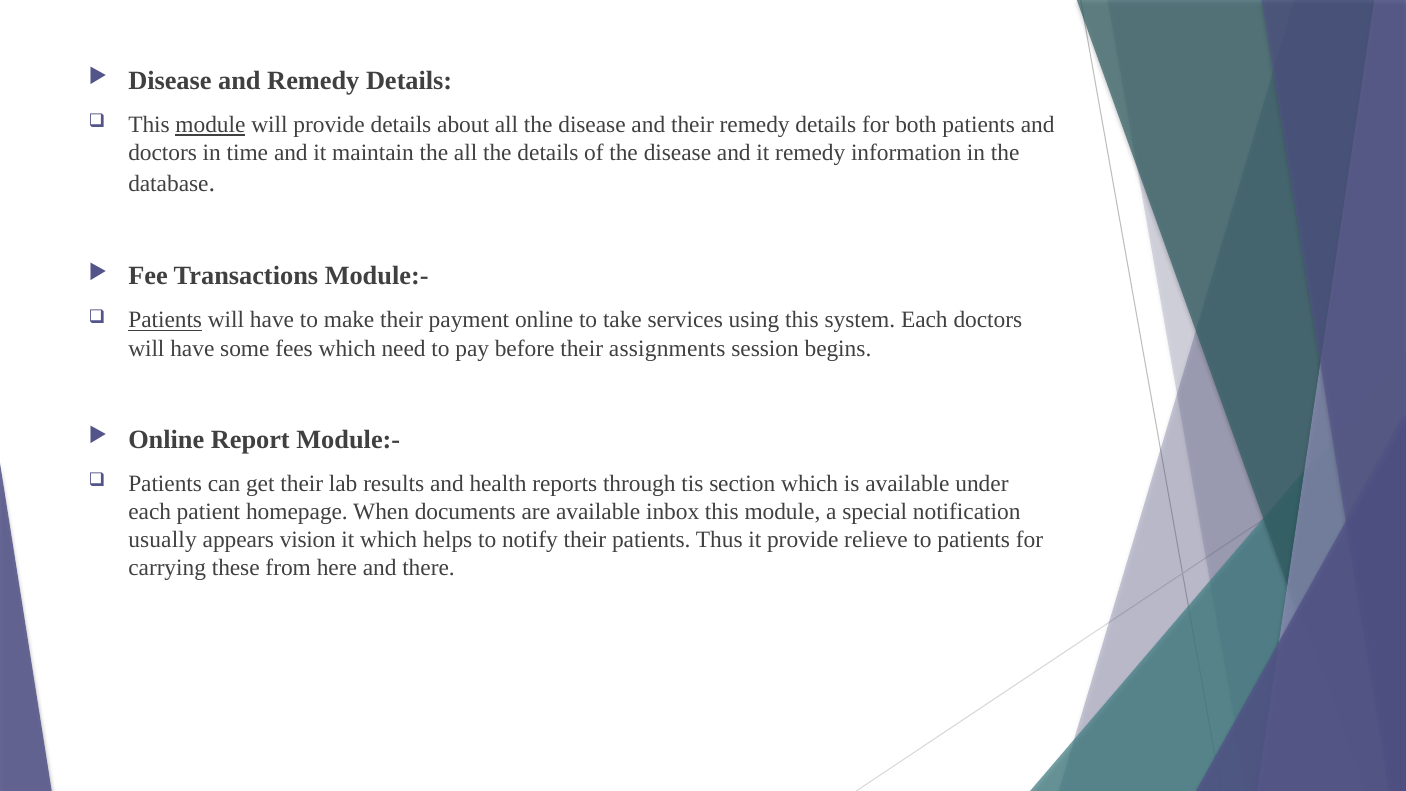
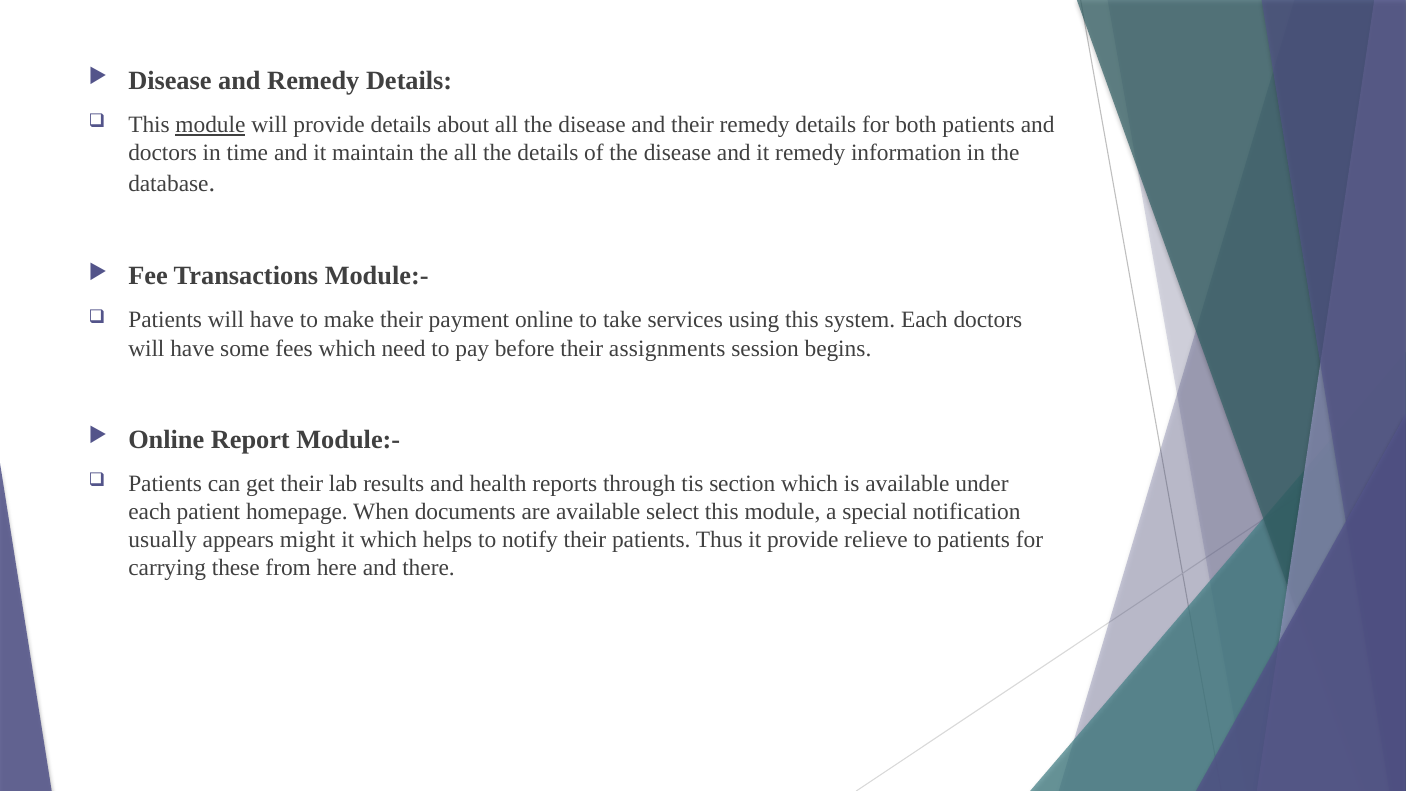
Patients at (165, 320) underline: present -> none
inbox: inbox -> select
vision: vision -> might
